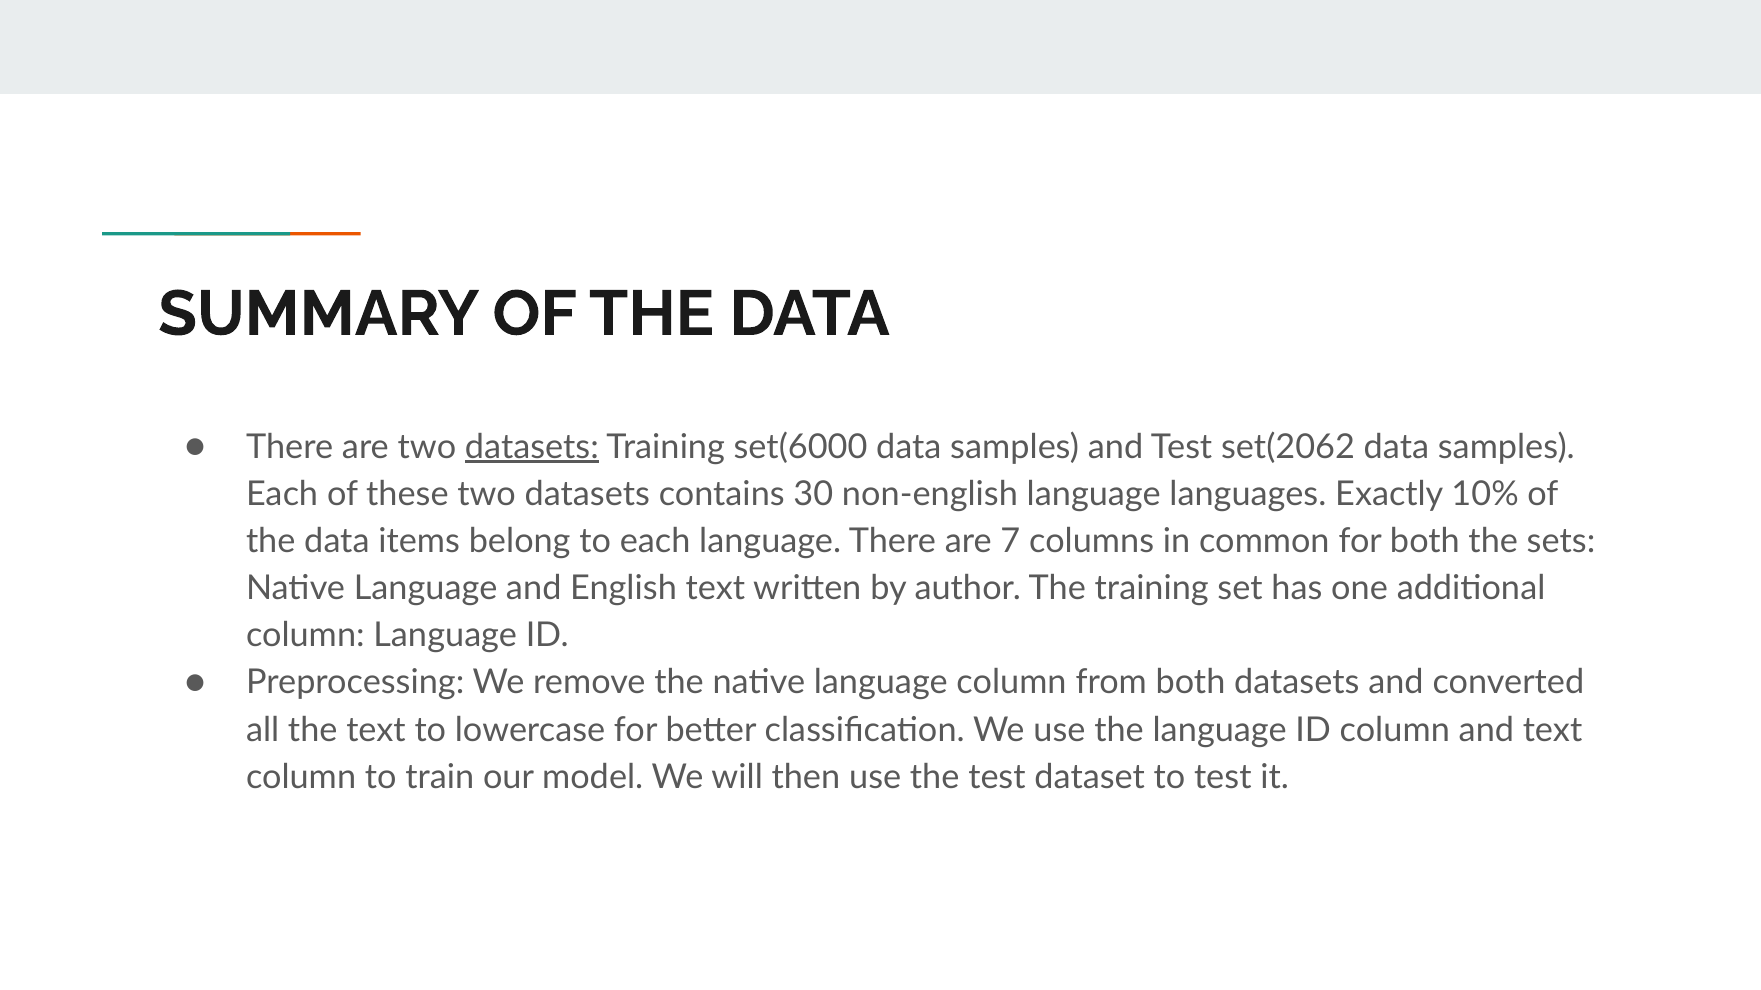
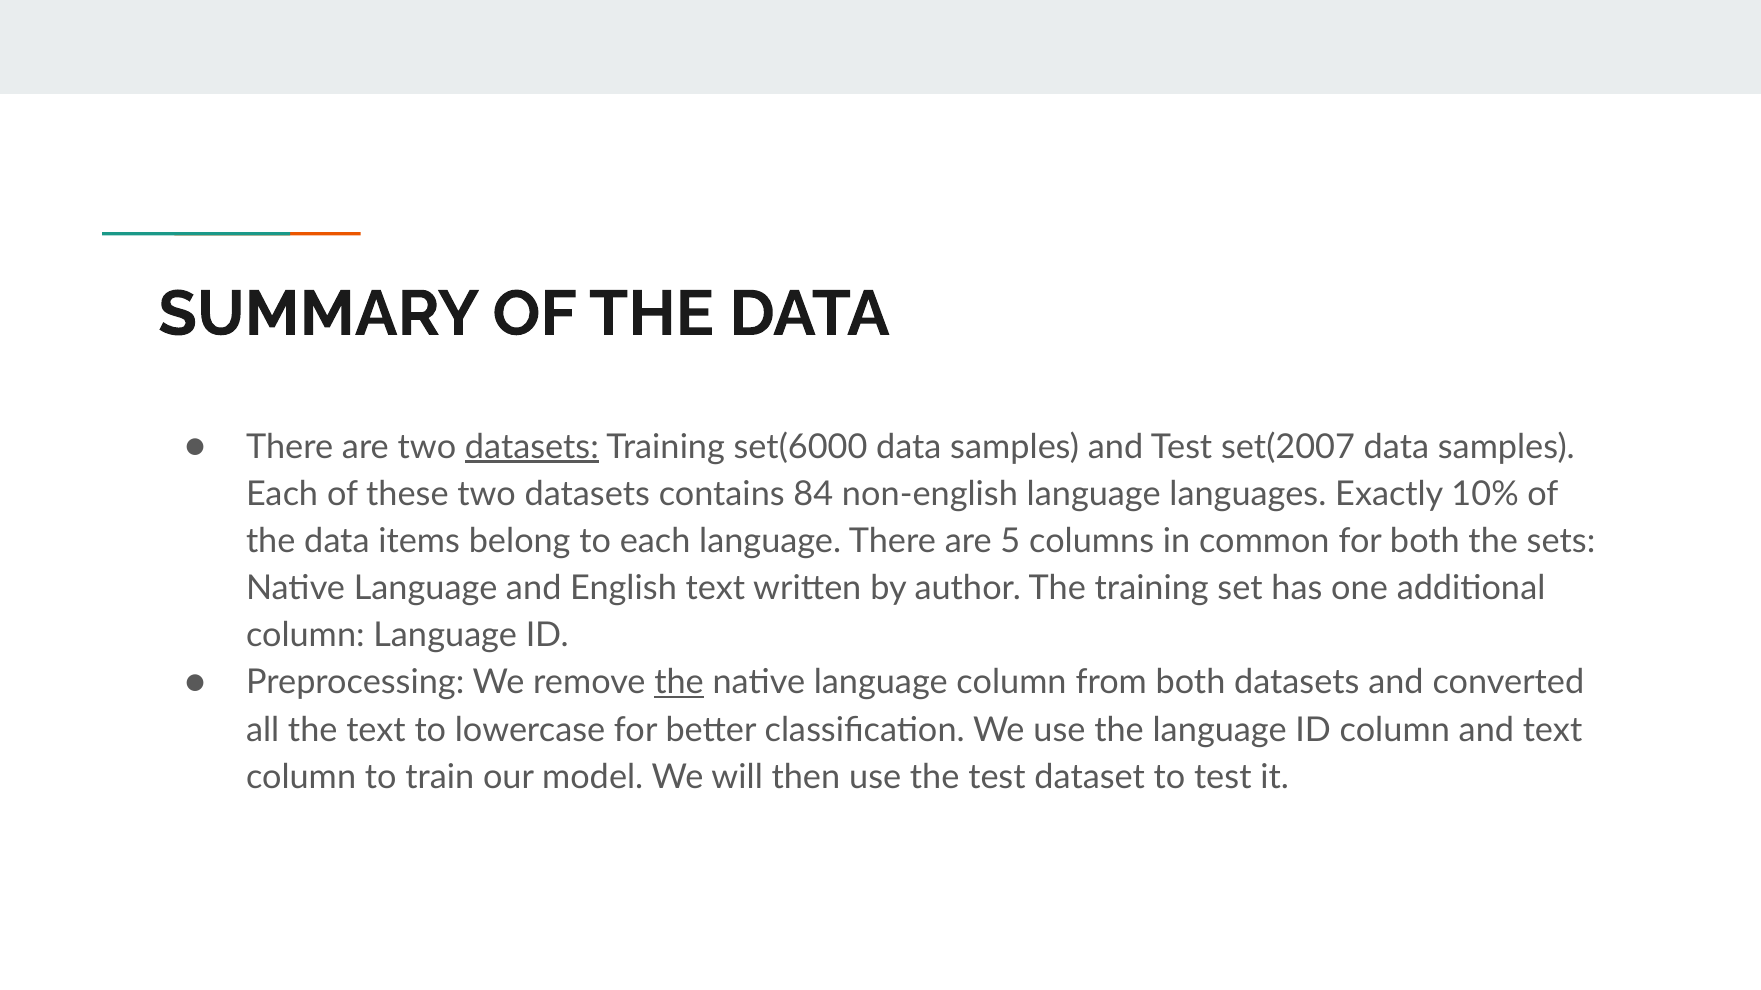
set(2062: set(2062 -> set(2007
30: 30 -> 84
7: 7 -> 5
the at (679, 683) underline: none -> present
